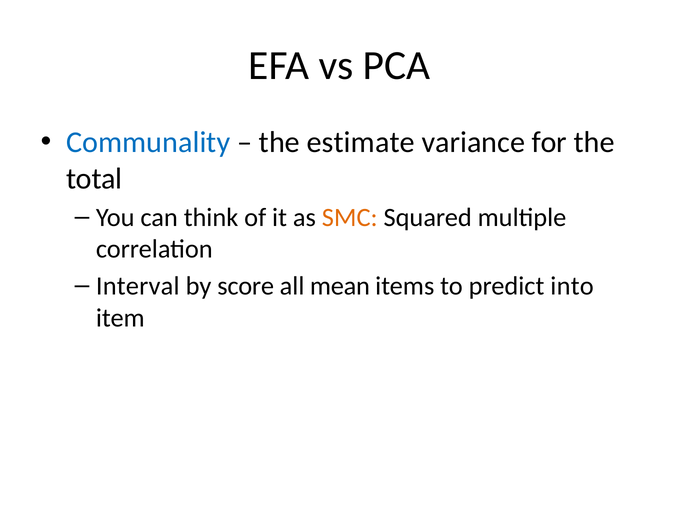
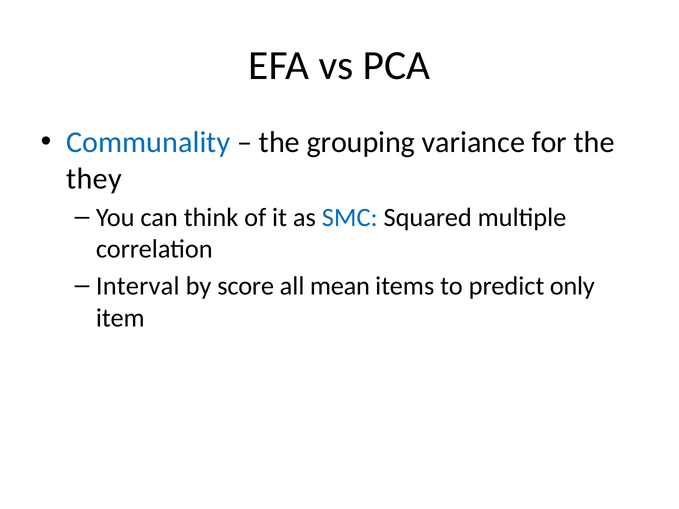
estimate: estimate -> grouping
total: total -> they
SMC colour: orange -> blue
into: into -> only
